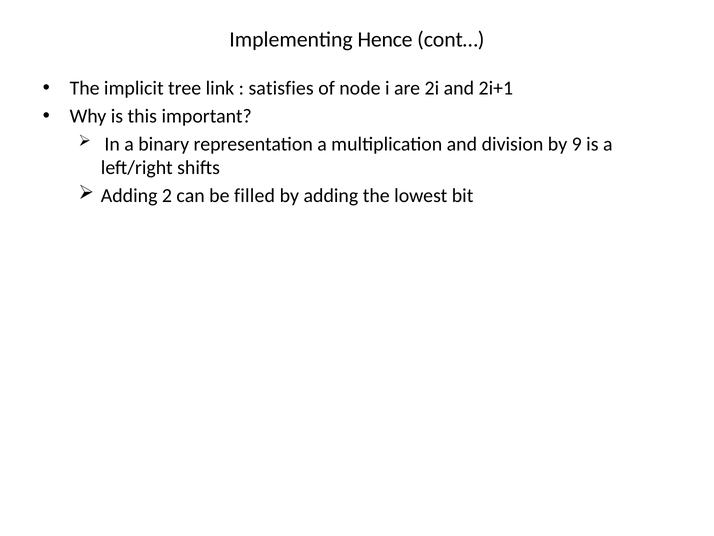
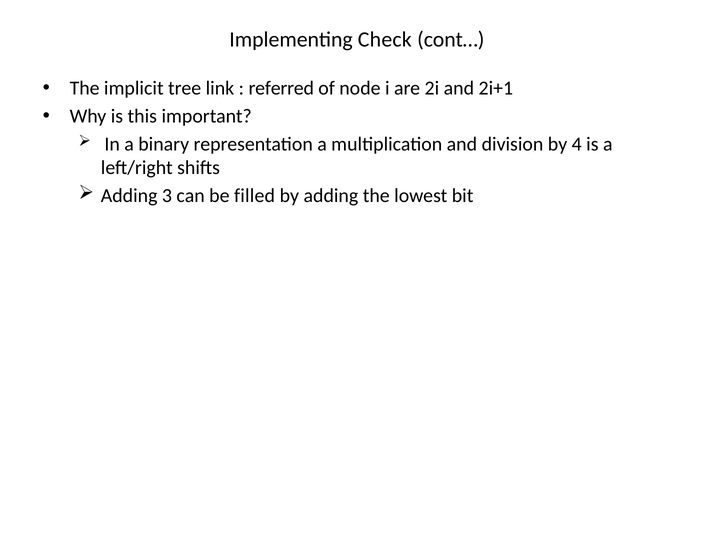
Hence: Hence -> Check
satisfies: satisfies -> referred
9: 9 -> 4
2: 2 -> 3
